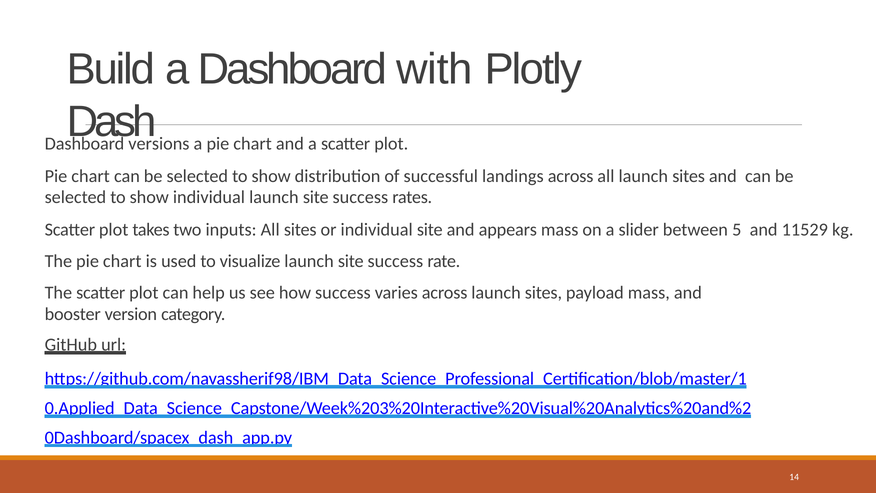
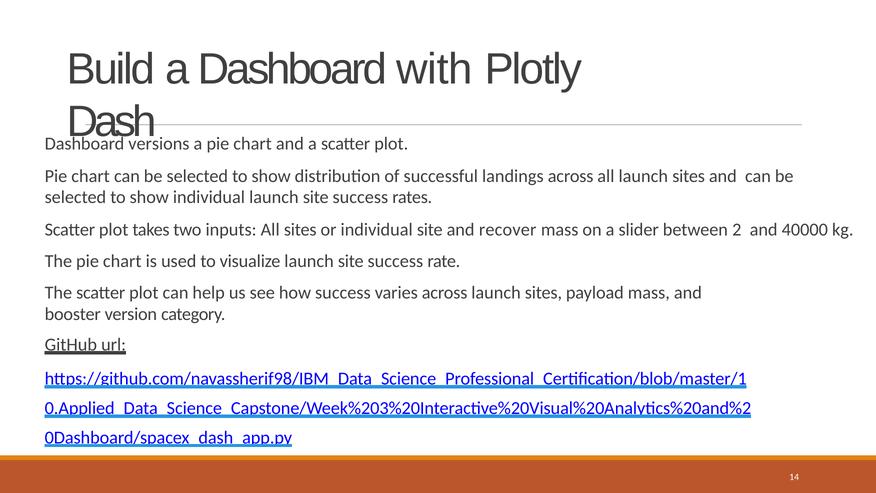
appears: appears -> recover
5: 5 -> 2
11529: 11529 -> 40000
